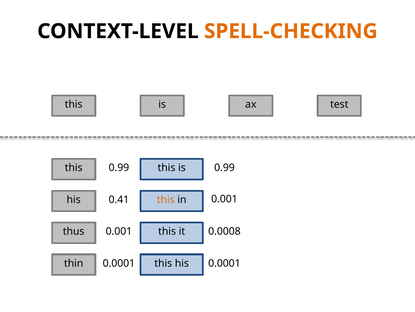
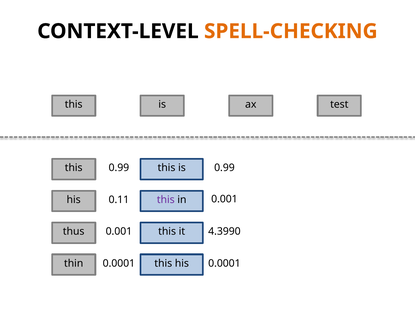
0.41: 0.41 -> 0.11
this at (166, 199) colour: orange -> purple
0.0008: 0.0008 -> 4.3990
